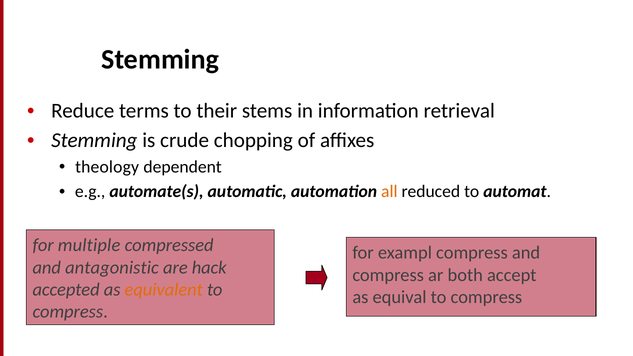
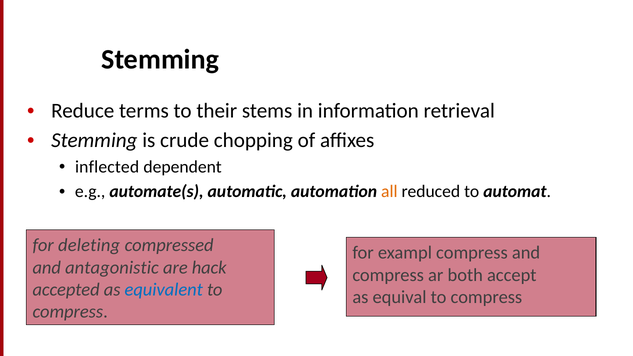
theology: theology -> inflected
multiple: multiple -> deleting
equivalent colour: orange -> blue
